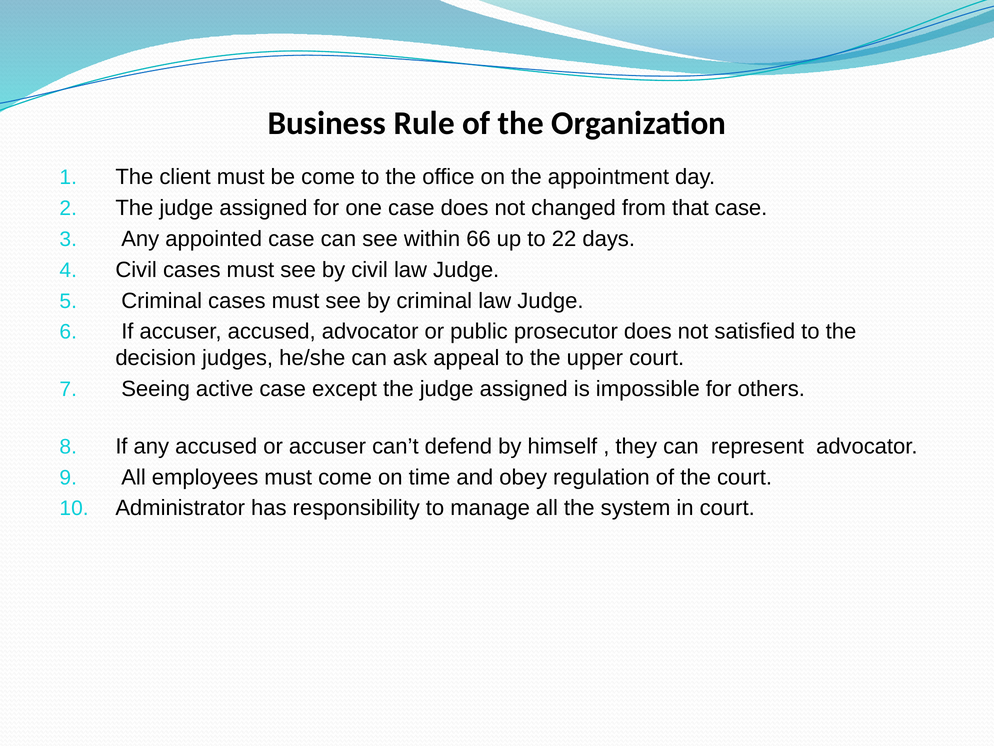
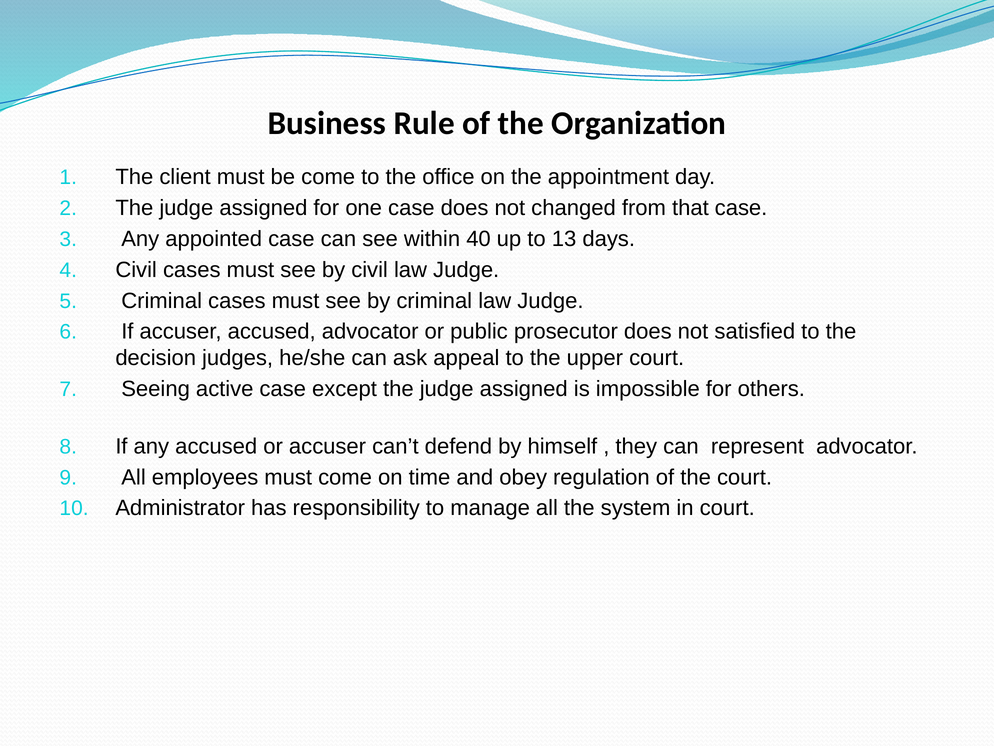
66: 66 -> 40
22: 22 -> 13
